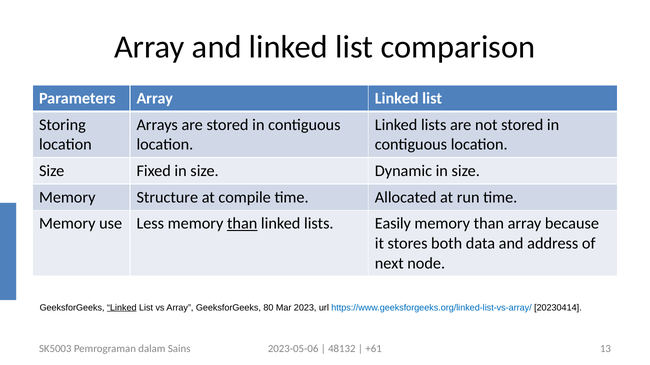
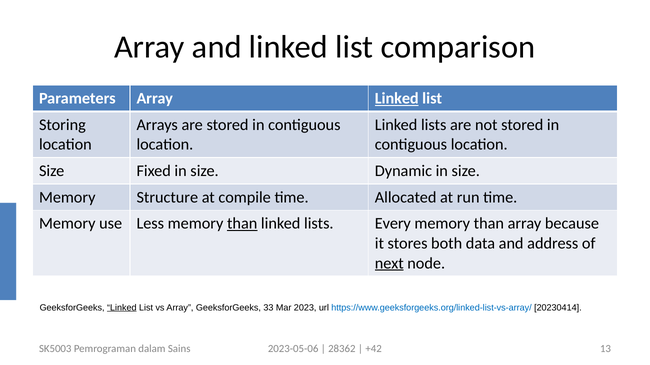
Linked at (397, 99) underline: none -> present
Easily: Easily -> Every
next underline: none -> present
80: 80 -> 33
48132: 48132 -> 28362
+61: +61 -> +42
